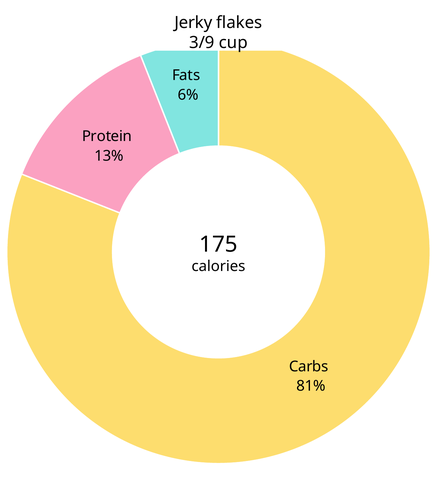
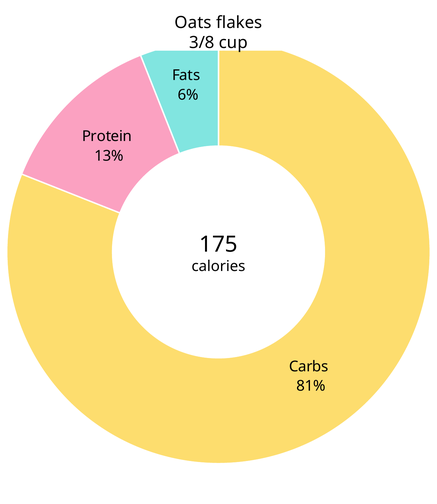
Jerky: Jerky -> Oats
3/9: 3/9 -> 3/8
